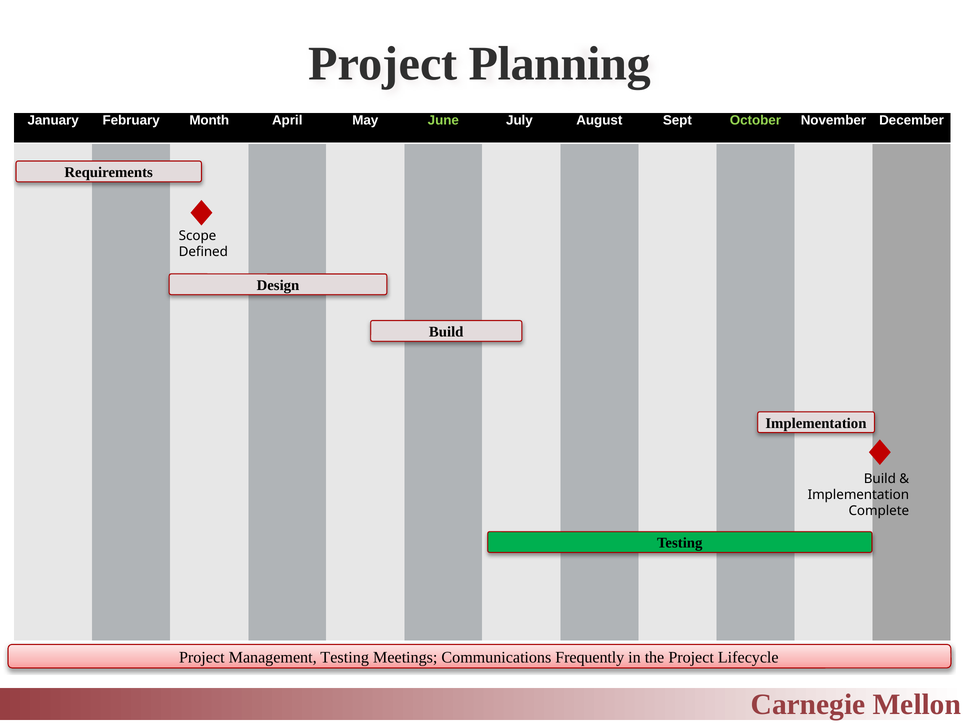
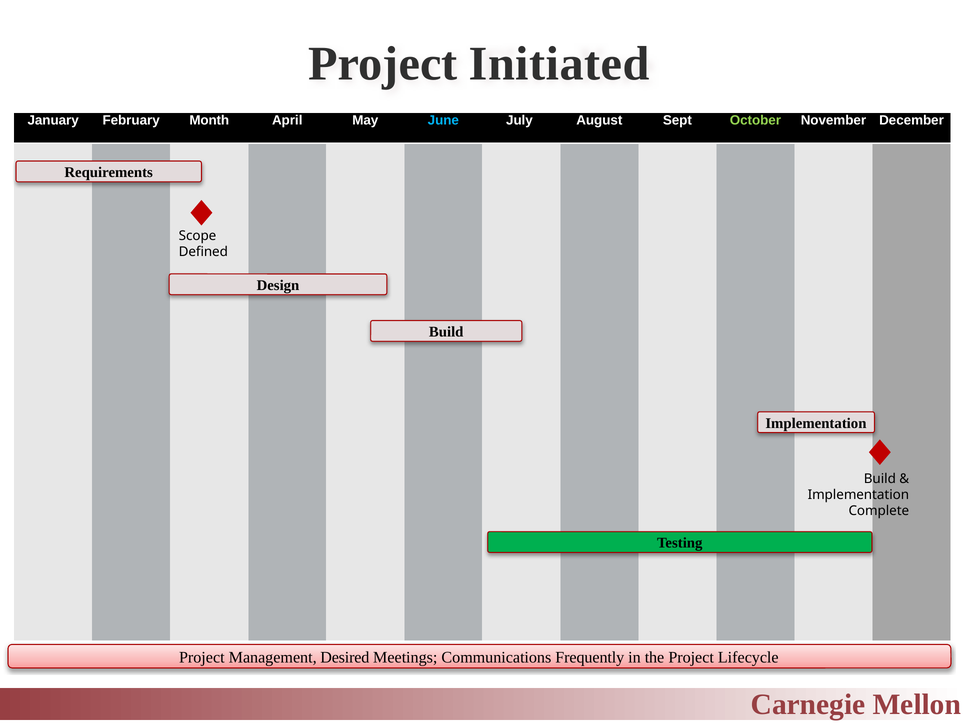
Planning: Planning -> Initiated
June colour: light green -> light blue
Management Testing: Testing -> Desired
